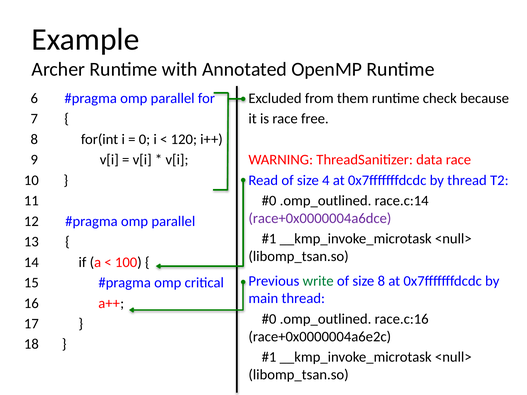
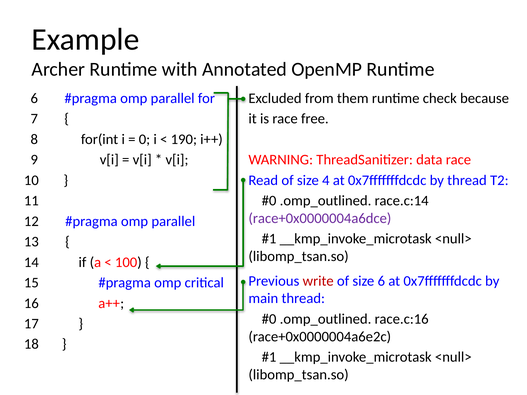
120: 120 -> 190
write colour: green -> red
size 8: 8 -> 6
